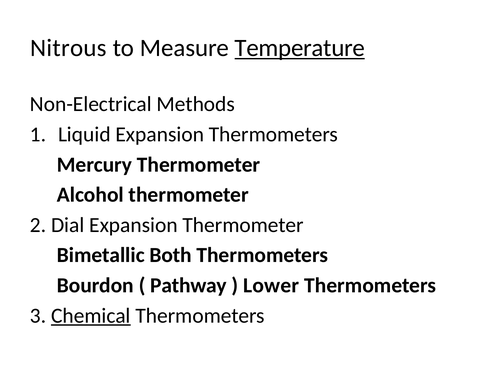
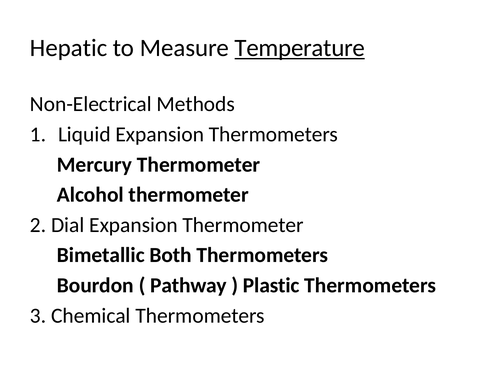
Nitrous: Nitrous -> Hepatic
Lower: Lower -> Plastic
Chemical underline: present -> none
